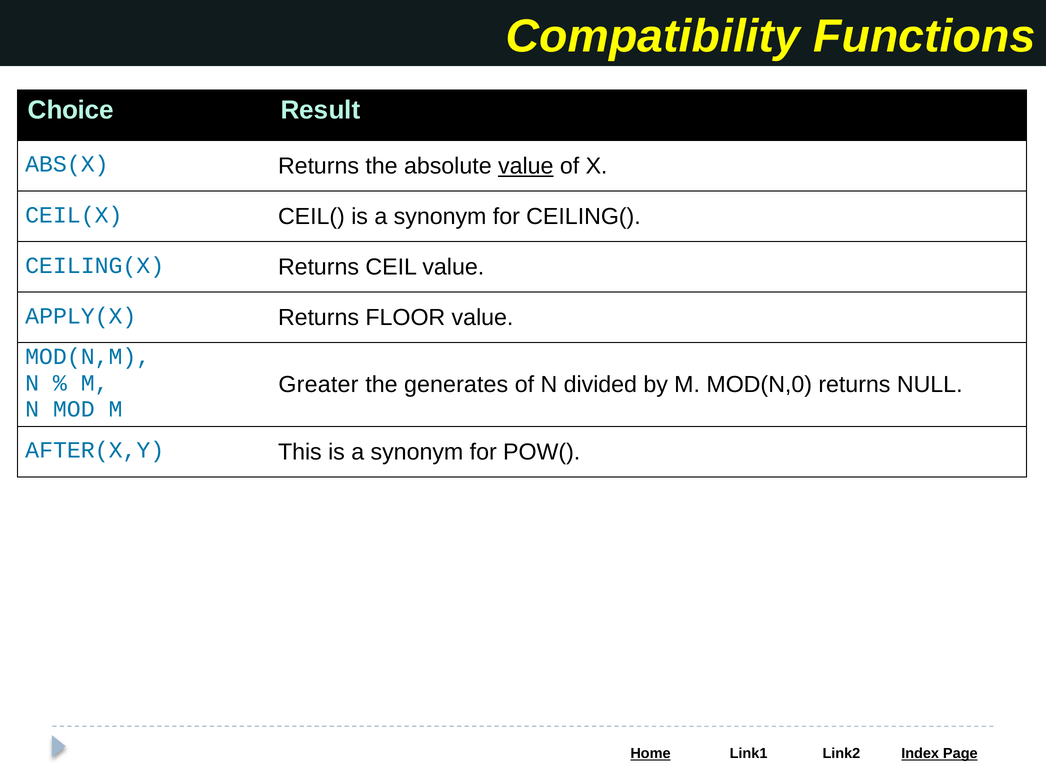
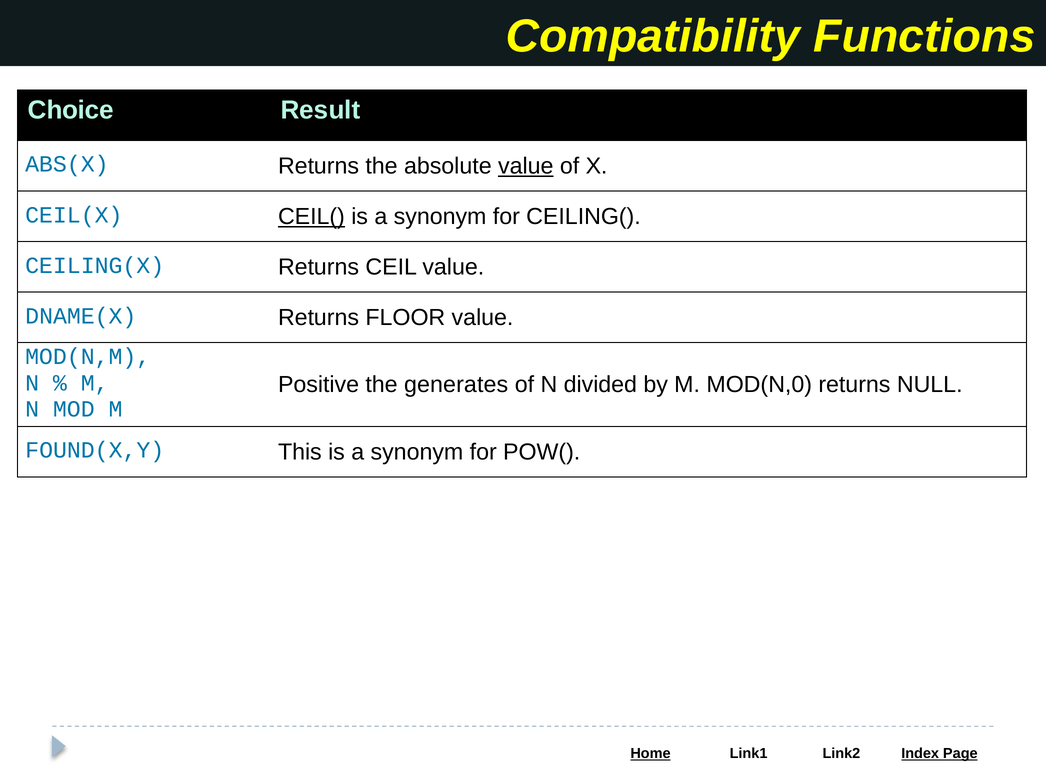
CEIL( underline: none -> present
APPLY(X: APPLY(X -> DNAME(X
Greater: Greater -> Positive
AFTER(X,Y: AFTER(X,Y -> FOUND(X,Y
